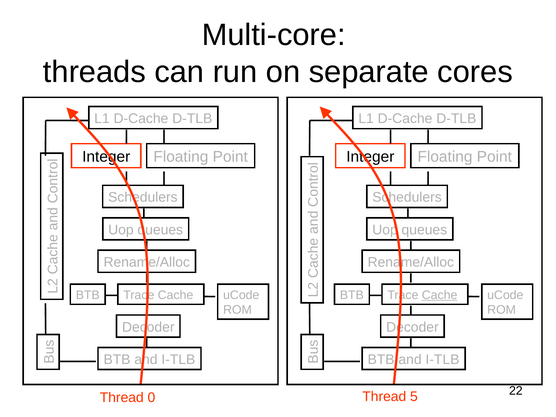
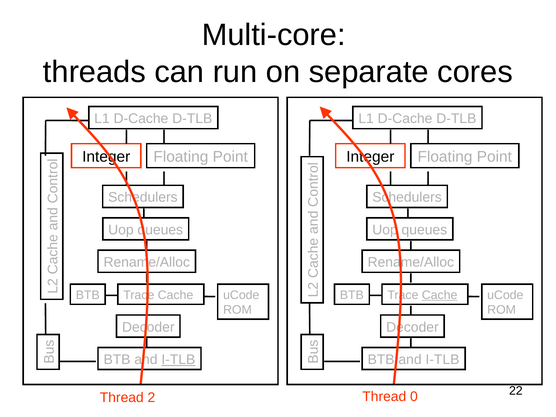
I-TLB at (178, 360) underline: none -> present
Thread 0: 0 -> 2
5: 5 -> 0
